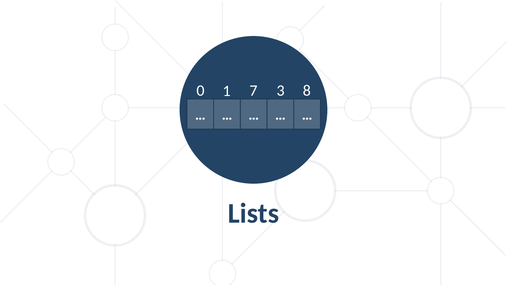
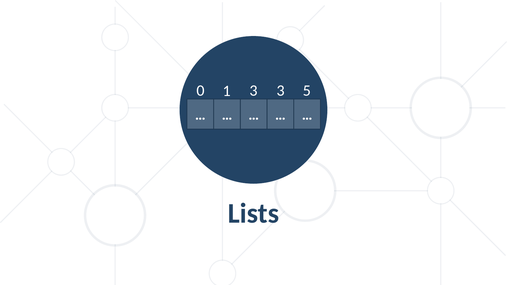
1 7: 7 -> 3
8: 8 -> 5
